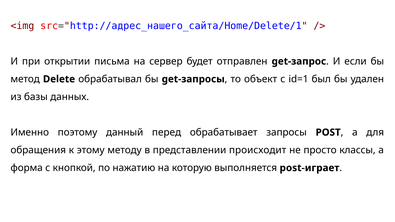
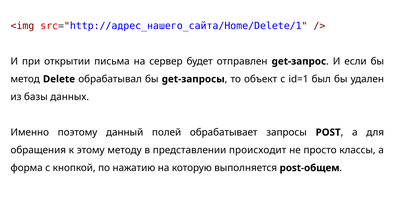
перед: перед -> полей
post-играет: post-играет -> post-общем
